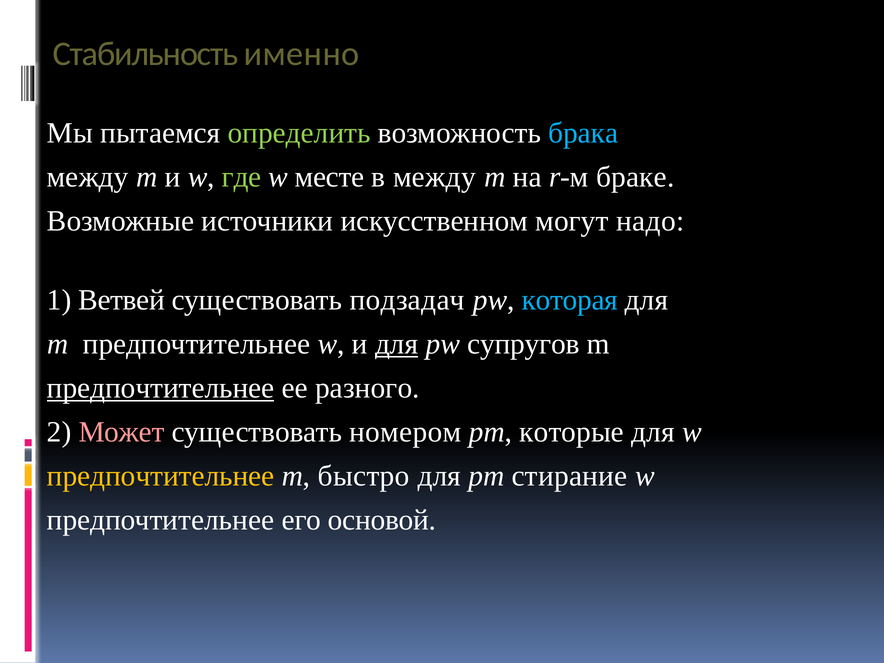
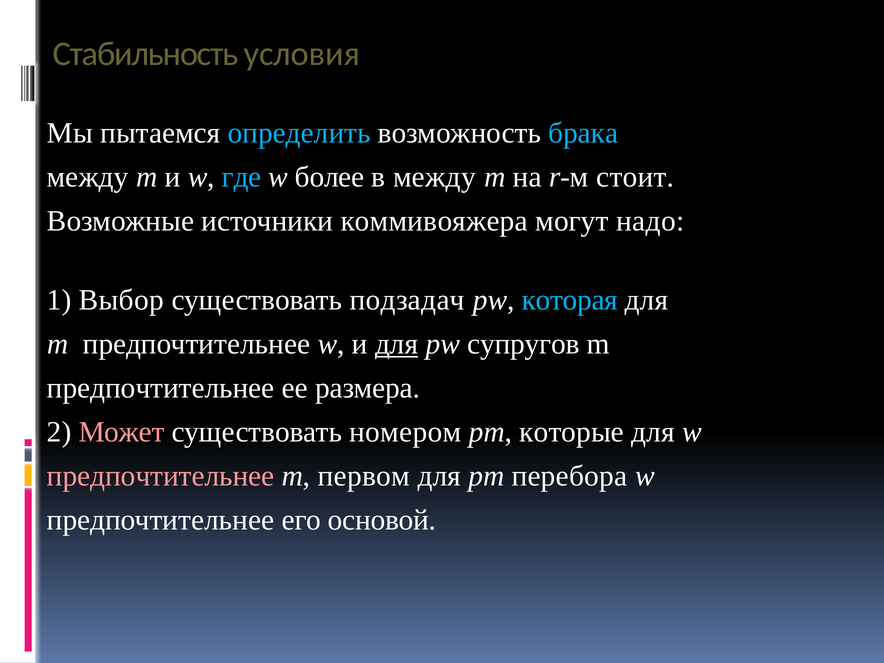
именно: именно -> условия
определить colour: light green -> light blue
где colour: light green -> light blue
месте: месте -> более
браке: браке -> стоит
искусственном: искусственном -> коммивояжера
Ветвей: Ветвей -> Выбор
предпочтительнее at (161, 388) underline: present -> none
разного: разного -> размера
предпочтительнее at (161, 476) colour: yellow -> pink
быстро: быстро -> первом
стирание: стирание -> перебора
